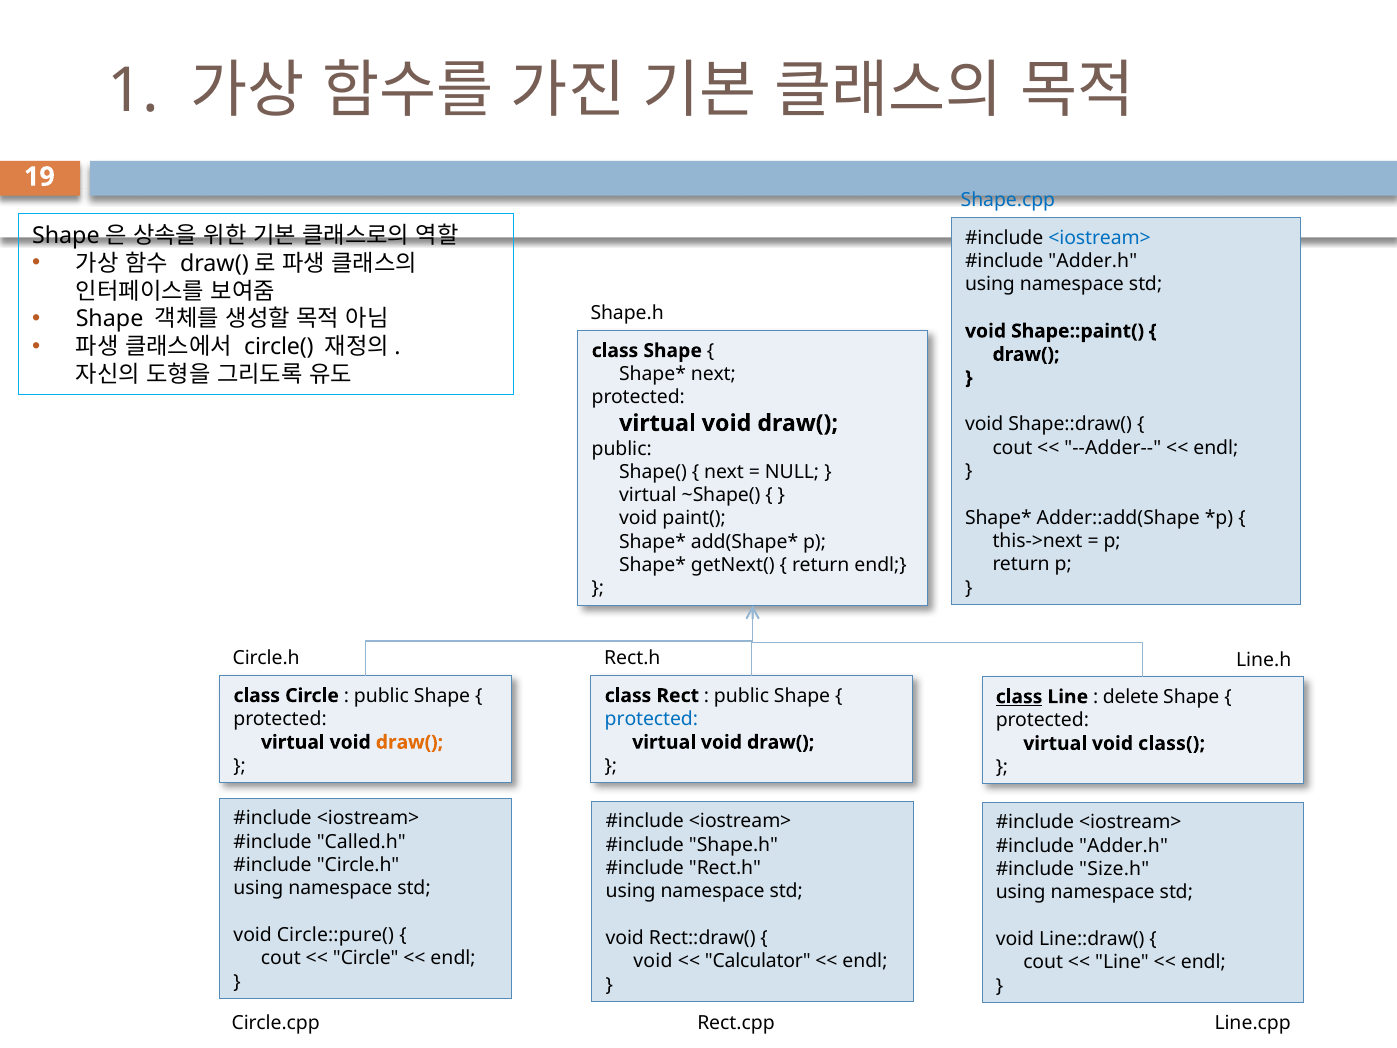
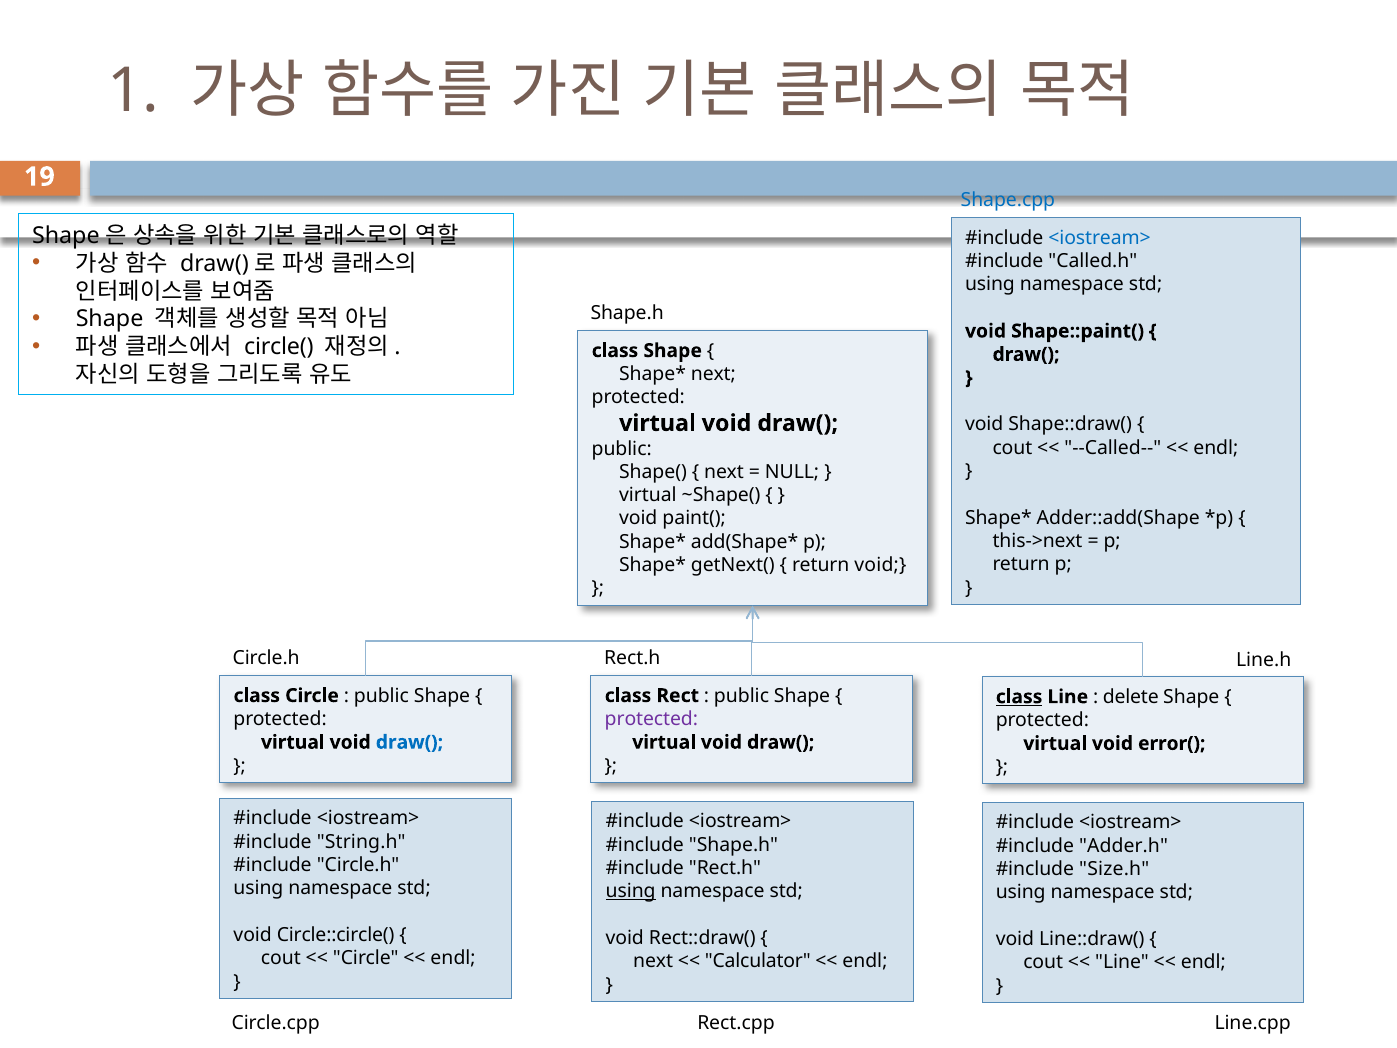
Adder.h at (1093, 261): Adder.h -> Called.h
--Adder--: --Adder-- -> --Called--
return endl: endl -> void
protected at (651, 719) colour: blue -> purple
draw( at (409, 742) colour: orange -> blue
class(: class( -> error(
Called.h: Called.h -> String.h
using at (631, 891) underline: none -> present
Circle::pure(: Circle::pure( -> Circle::circle(
void at (653, 961): void -> next
